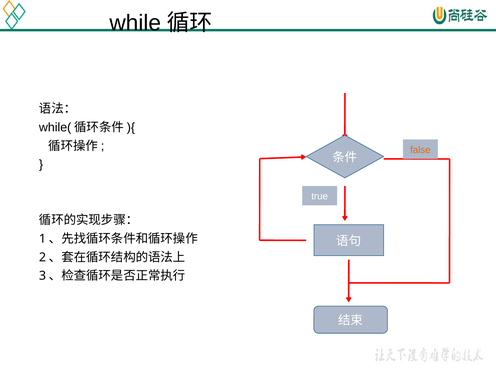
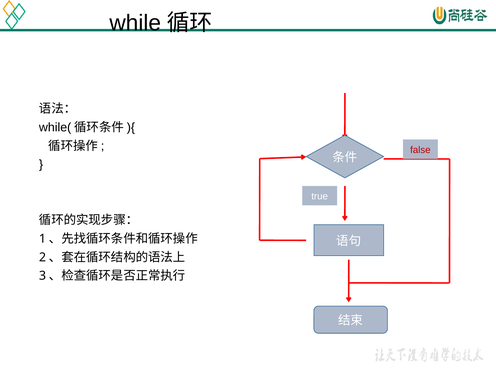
false colour: orange -> red
